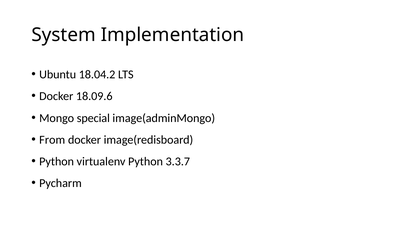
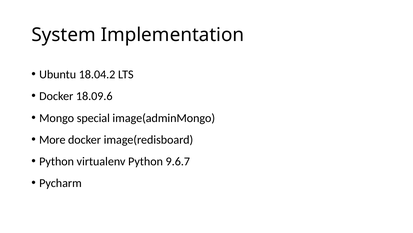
From: From -> More
3.3.7: 3.3.7 -> 9.6.7
